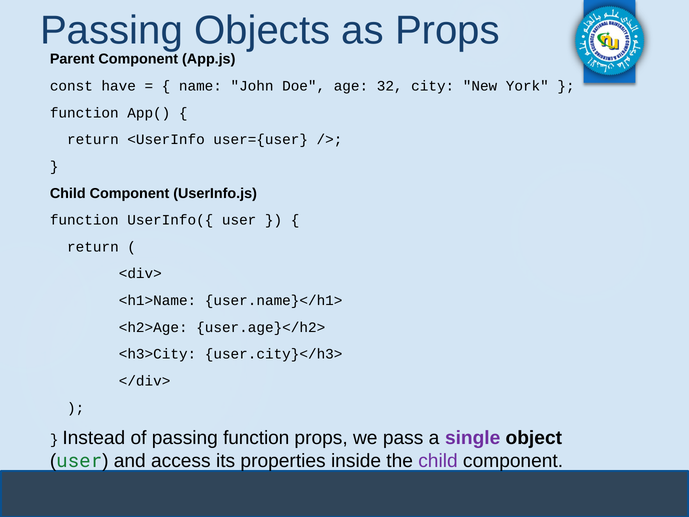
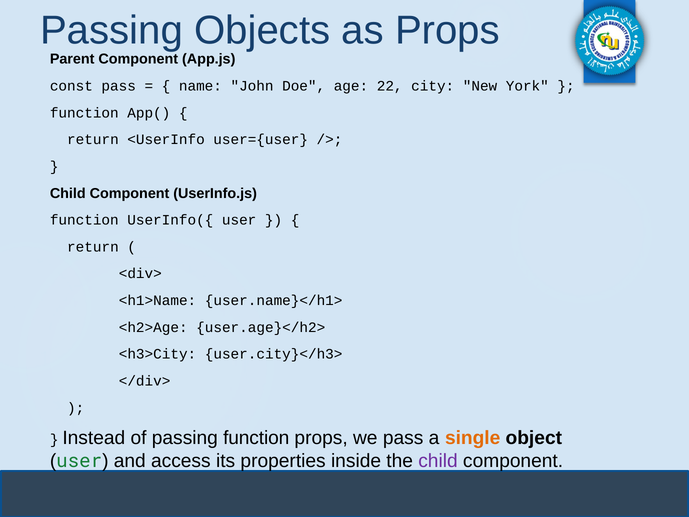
const have: have -> pass
32: 32 -> 22
single colour: purple -> orange
